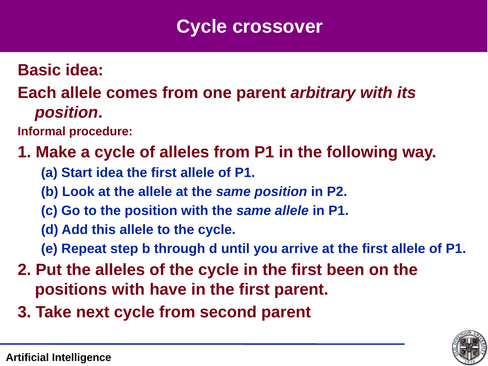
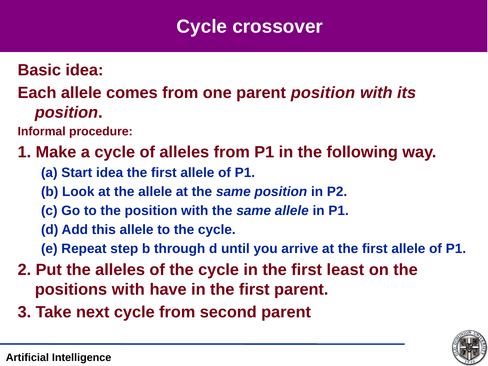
parent arbitrary: arbitrary -> position
been: been -> least
